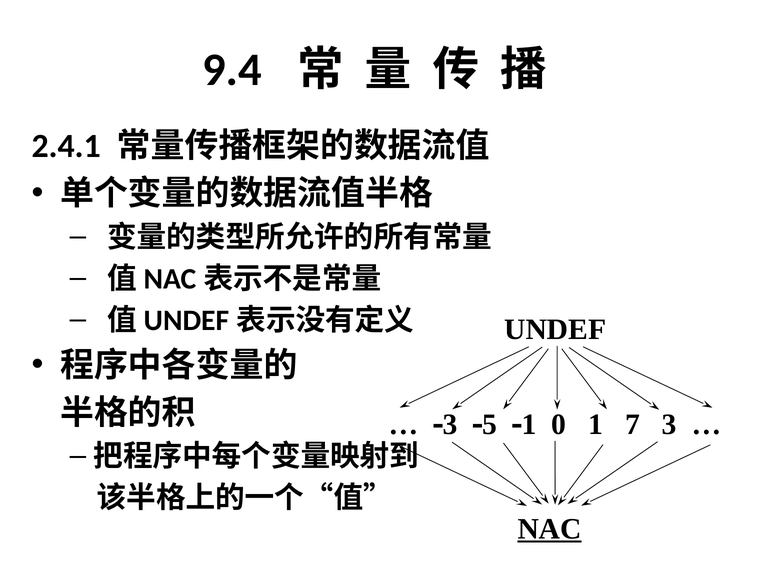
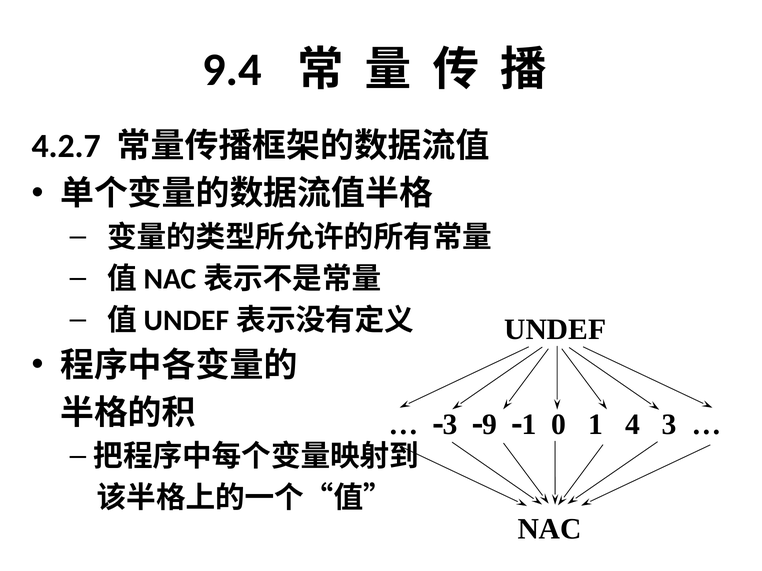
2.4.1: 2.4.1 -> 4.2.7
5: 5 -> 9
7: 7 -> 4
NAC underline: present -> none
